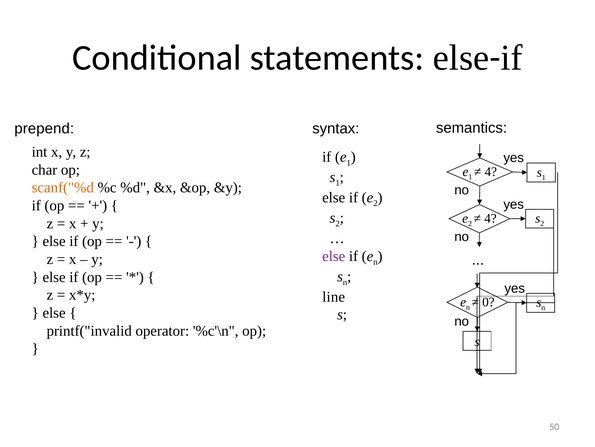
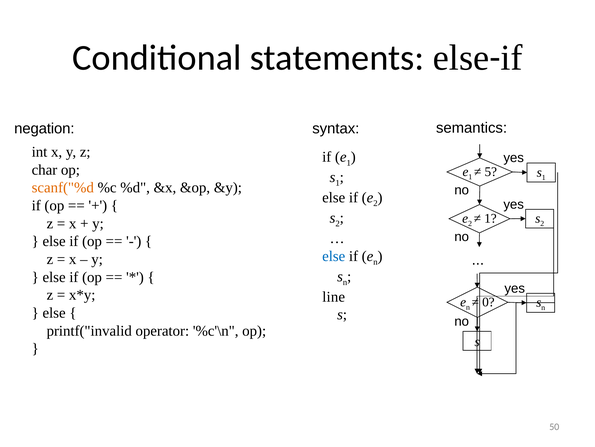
prepend: prepend -> negation
4 at (491, 171): 4 -> 5
4 at (490, 218): 4 -> 1
else at (334, 256) colour: purple -> blue
